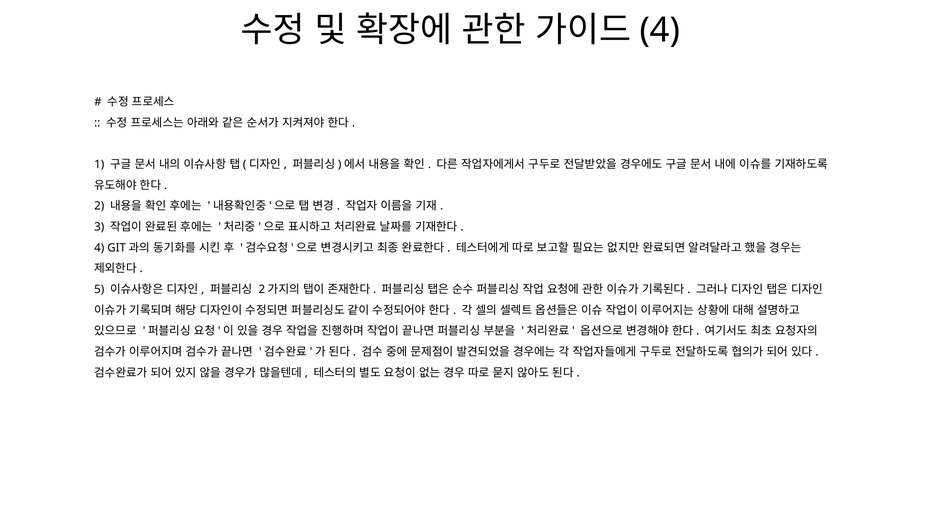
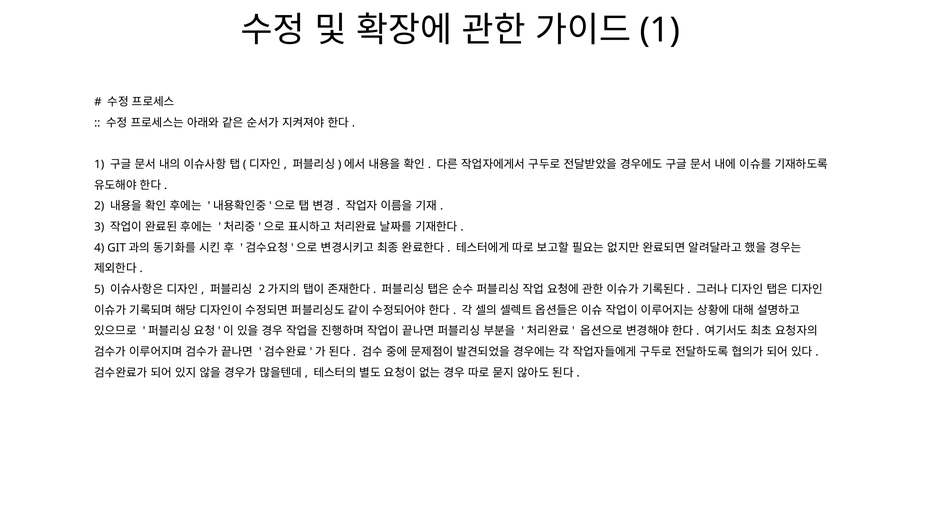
4 at (660, 30): 4 -> 1
